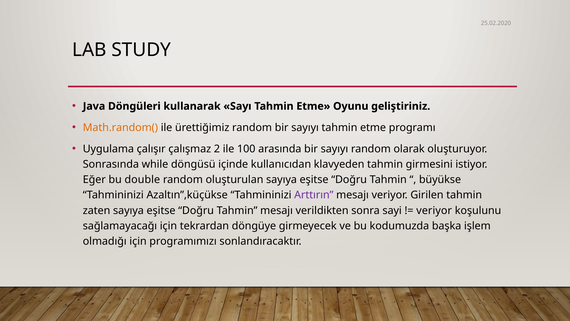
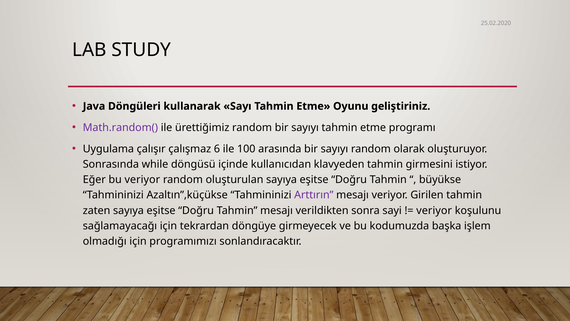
Math.random( colour: orange -> purple
2: 2 -> 6
bu double: double -> veriyor
